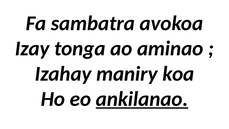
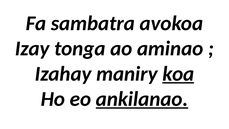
koa underline: none -> present
